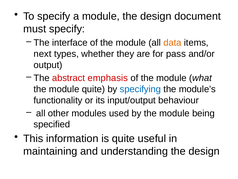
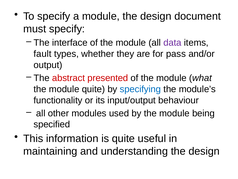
data colour: orange -> purple
next: next -> fault
emphasis: emphasis -> presented
